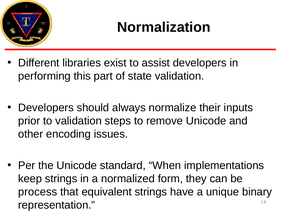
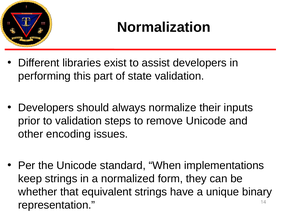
process: process -> whether
